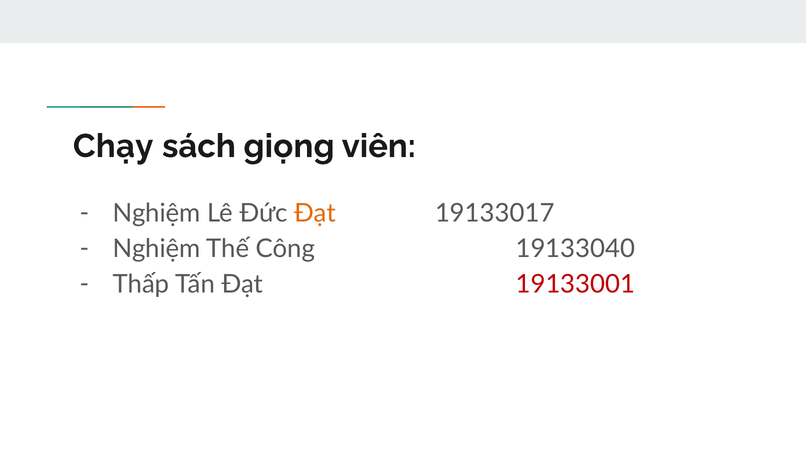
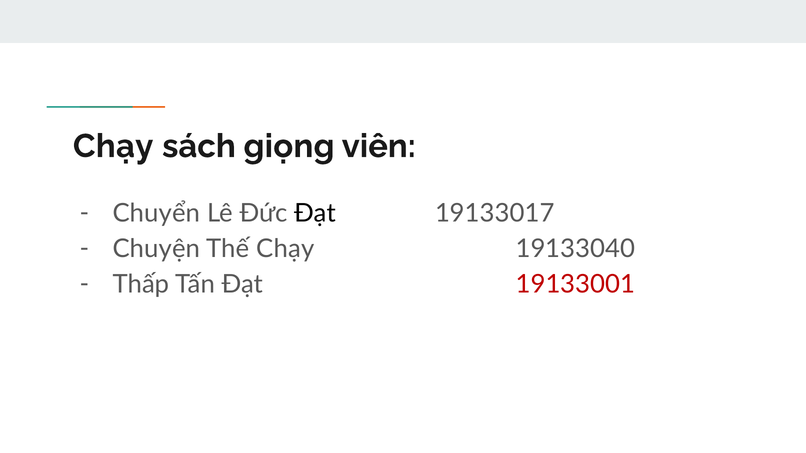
Nghiệm at (157, 213): Nghiệm -> Chuyển
Đạt at (315, 213) colour: orange -> black
Nghiệm at (157, 249): Nghiệm -> Chuyện
Thế Công: Công -> Chạy
